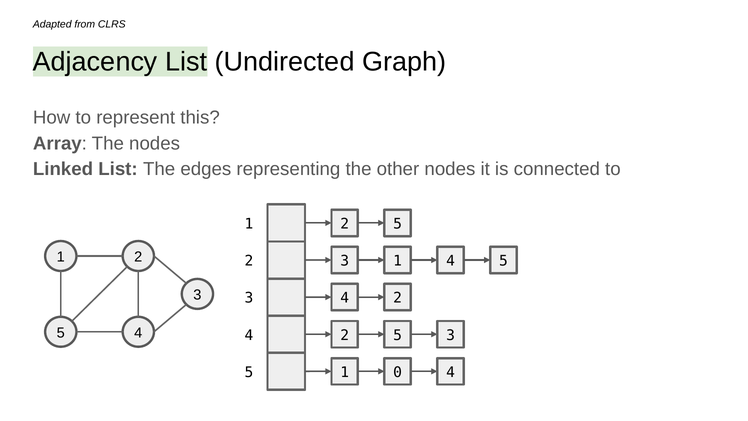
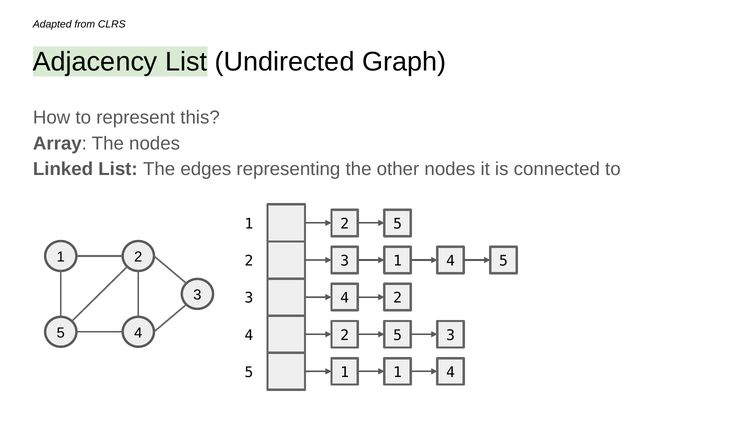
1 0: 0 -> 1
